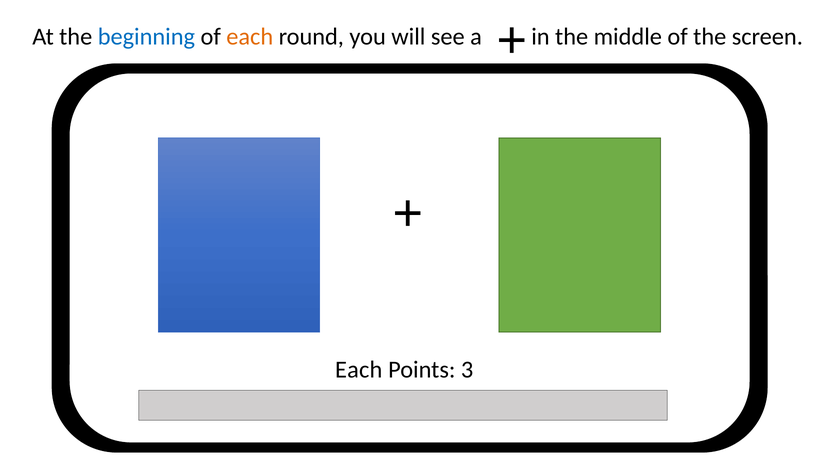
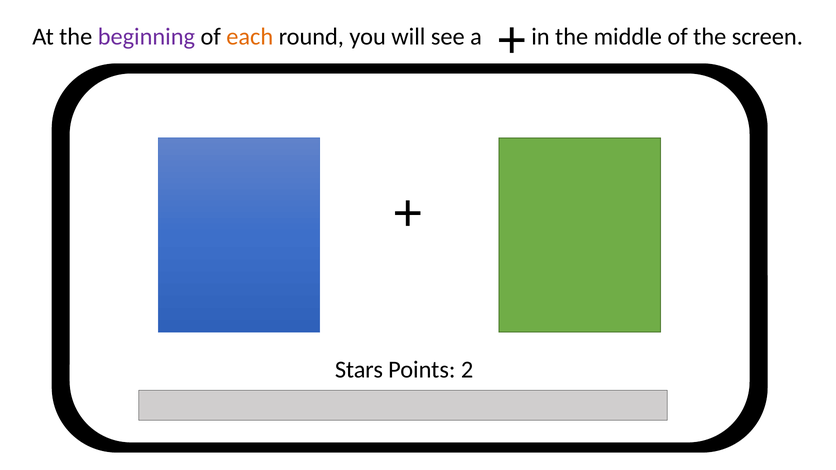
beginning colour: blue -> purple
Each at (359, 370): Each -> Stars
3: 3 -> 2
